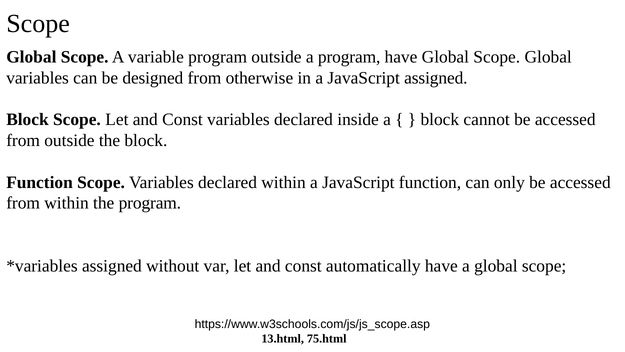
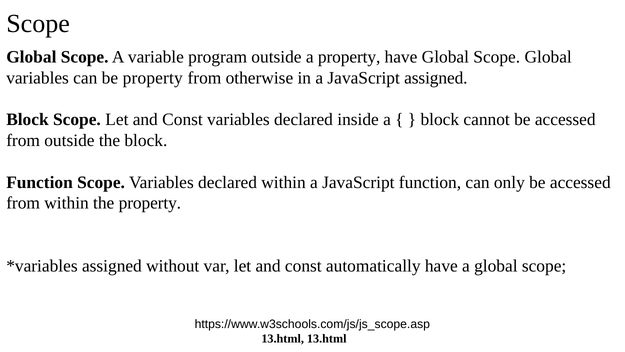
a program: program -> property
be designed: designed -> property
the program: program -> property
13.html 75.html: 75.html -> 13.html
